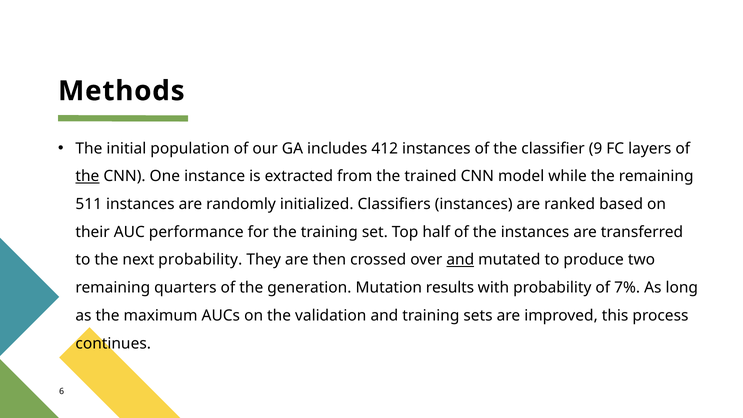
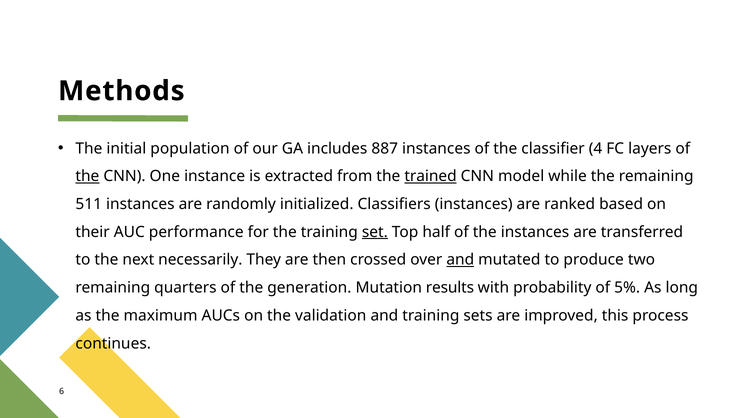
412: 412 -> 887
9: 9 -> 4
trained underline: none -> present
set underline: none -> present
next probability: probability -> necessarily
7%: 7% -> 5%
